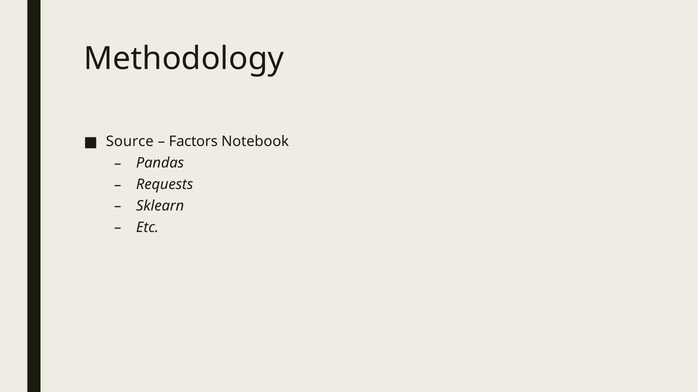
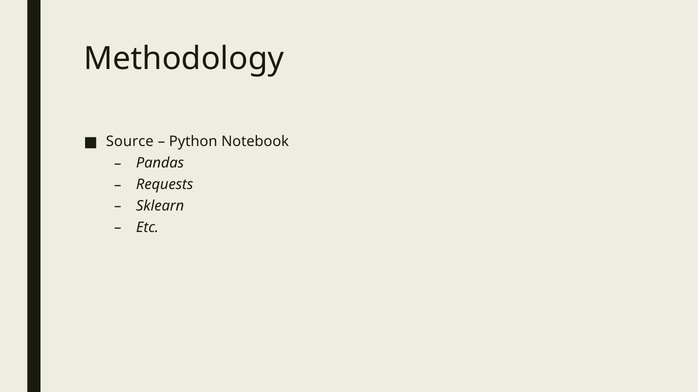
Factors: Factors -> Python
